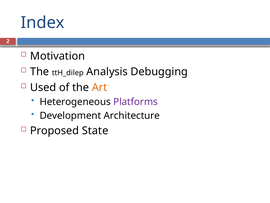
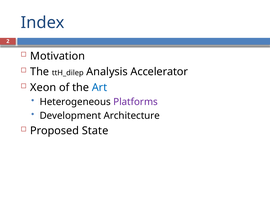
Debugging: Debugging -> Accelerator
Used: Used -> Xeon
Art colour: orange -> blue
